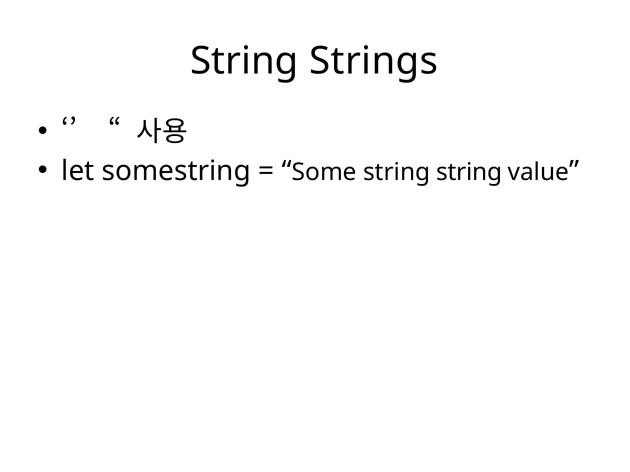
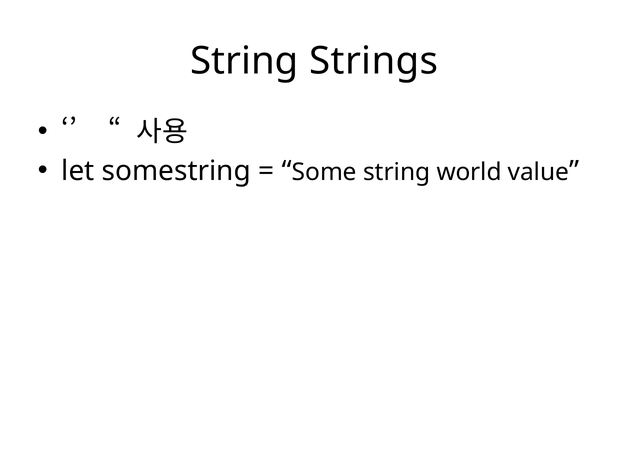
string string: string -> world
